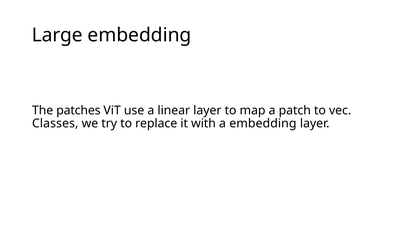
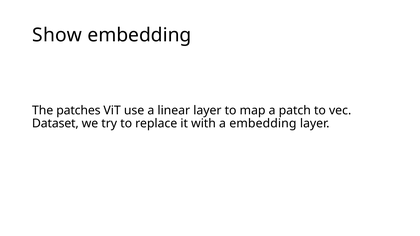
Large: Large -> Show
Classes: Classes -> Dataset
